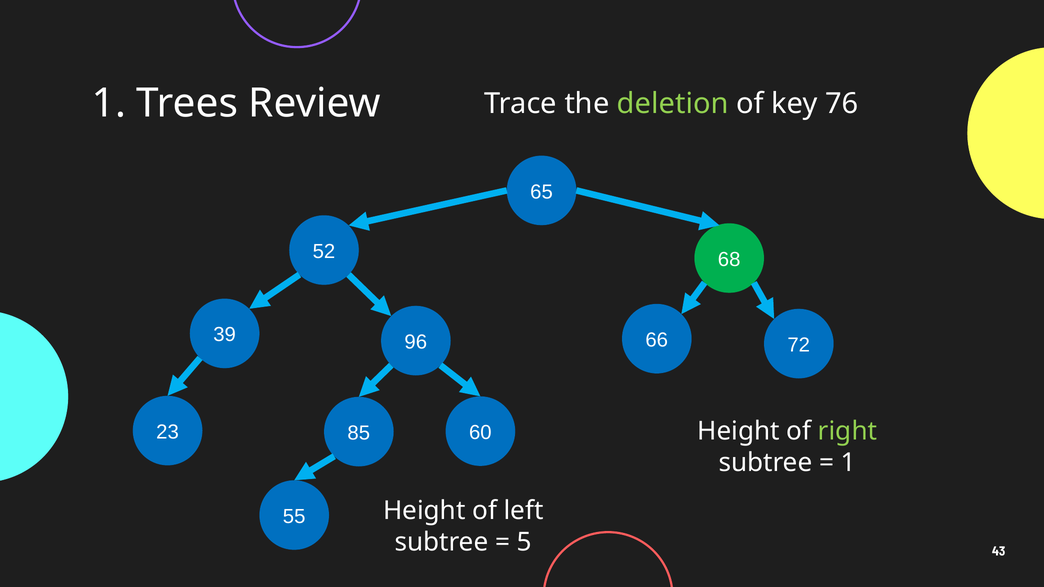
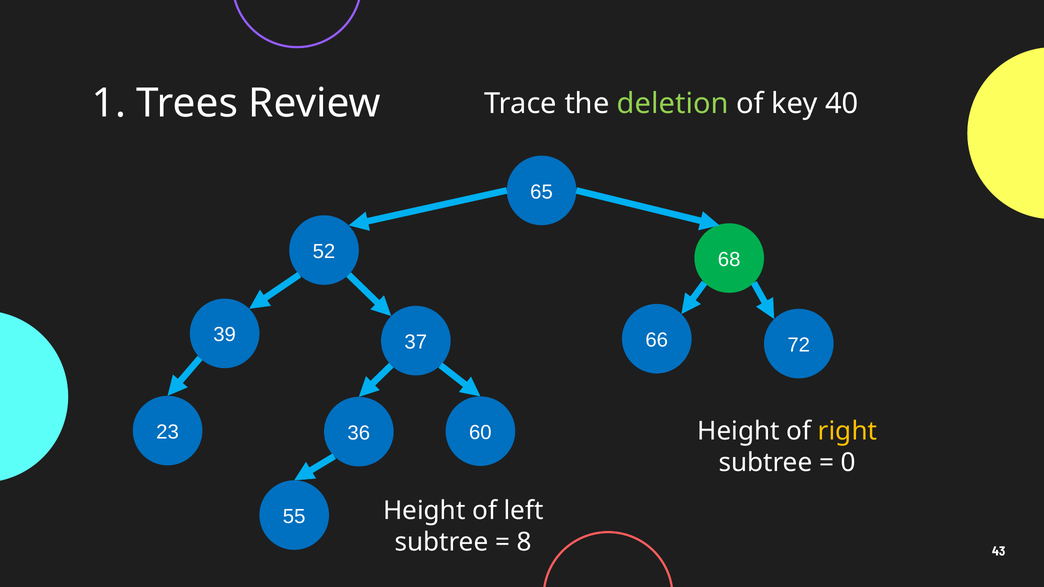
76: 76 -> 40
96: 96 -> 37
85: 85 -> 36
right colour: light green -> yellow
1 at (848, 463): 1 -> 0
5: 5 -> 8
